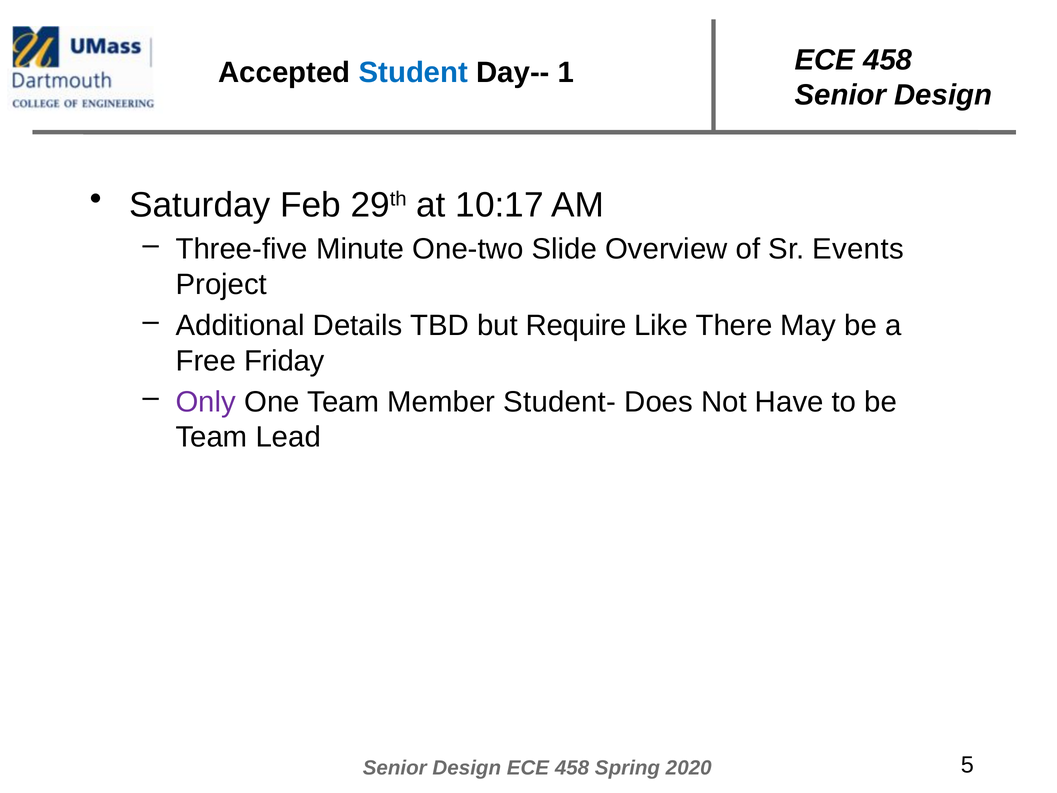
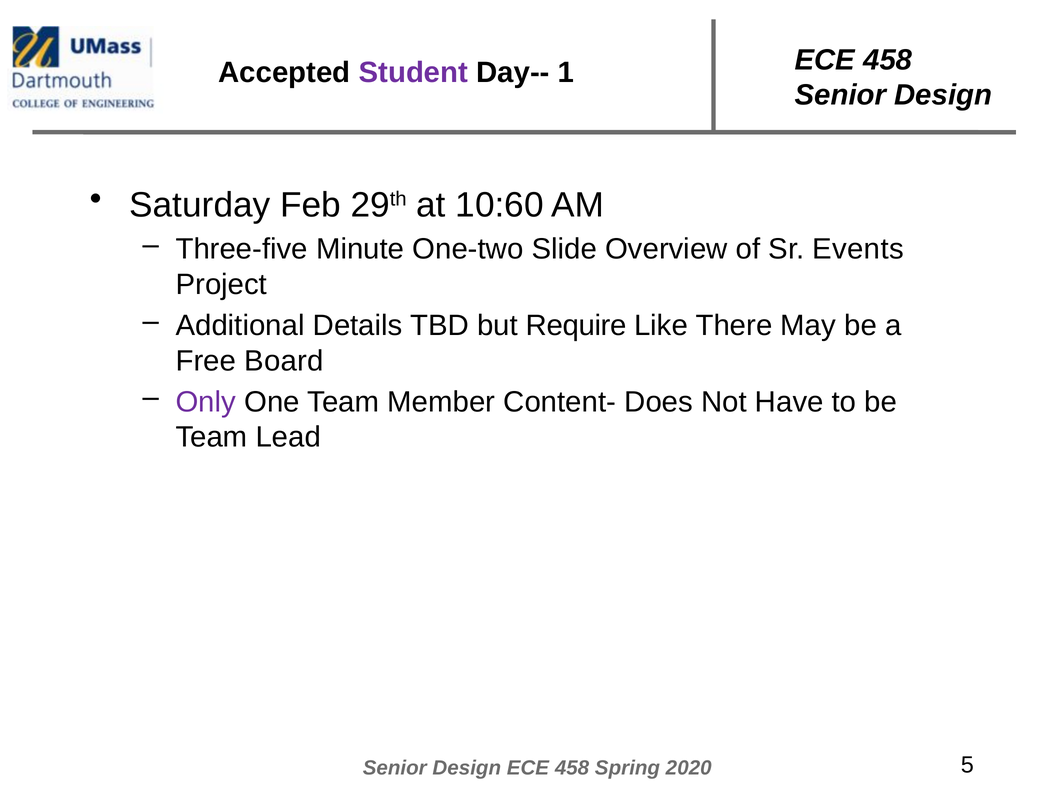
Student colour: blue -> purple
10:17: 10:17 -> 10:60
Friday: Friday -> Board
Student-: Student- -> Content-
